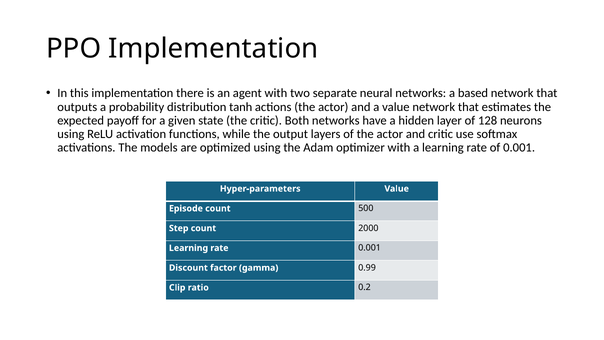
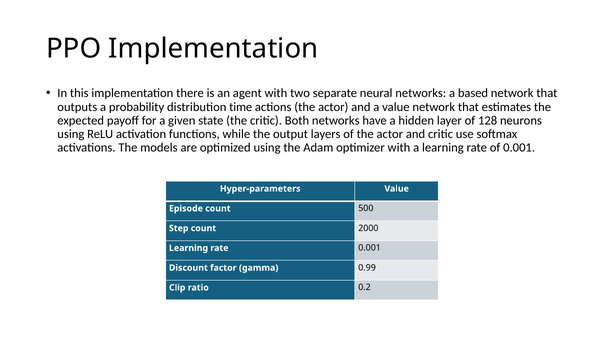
tanh: tanh -> time
